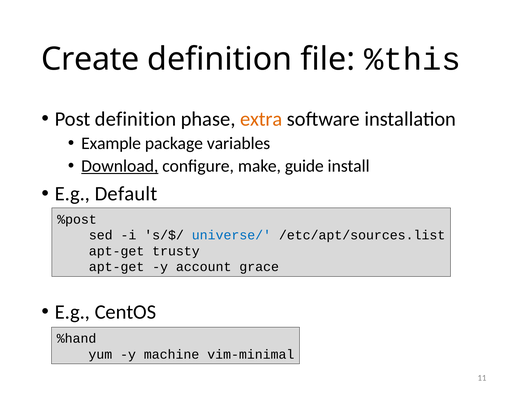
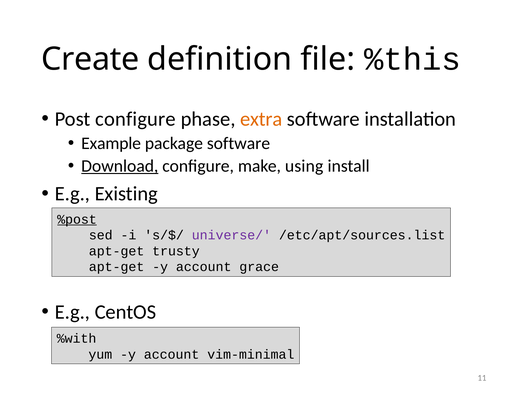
Post definition: definition -> configure
package variables: variables -> software
guide: guide -> using
Default: Default -> Existing
%post underline: none -> present
universe/ colour: blue -> purple
%hand: %hand -> %with
yum y machine: machine -> account
